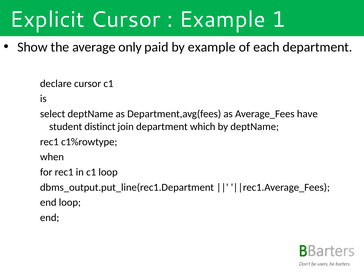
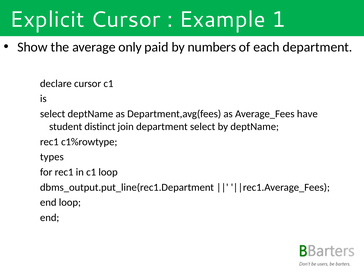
by example: example -> numbers
department which: which -> select
when: when -> types
